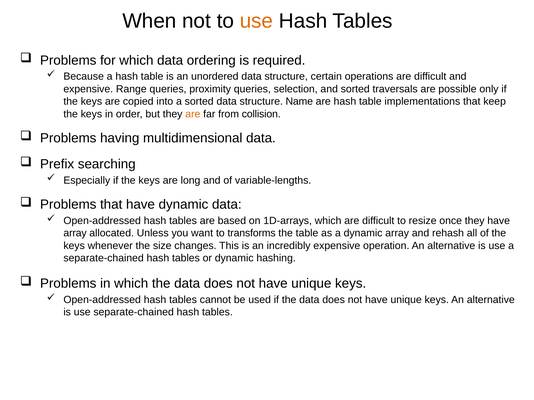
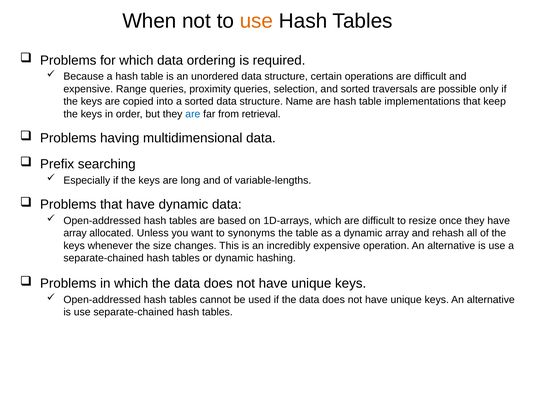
are at (193, 114) colour: orange -> blue
collision: collision -> retrieval
transforms: transforms -> synonyms
